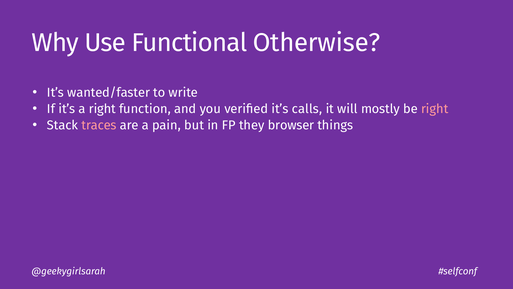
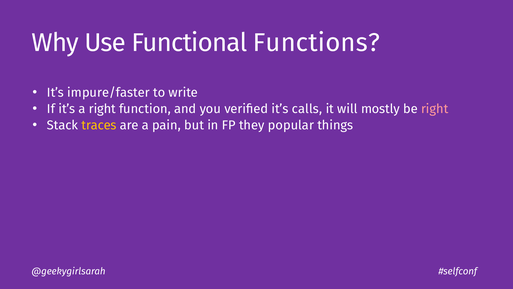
Otherwise: Otherwise -> Functions
wanted/faster: wanted/faster -> impure/faster
traces colour: pink -> yellow
browser: browser -> popular
